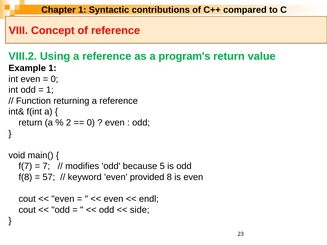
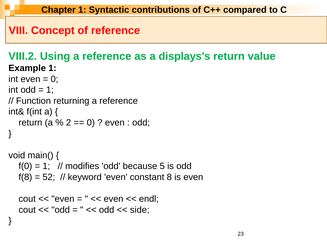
program's: program's -> displays's
f(7: f(7 -> f(0
7 at (46, 166): 7 -> 1
57: 57 -> 52
provided: provided -> constant
